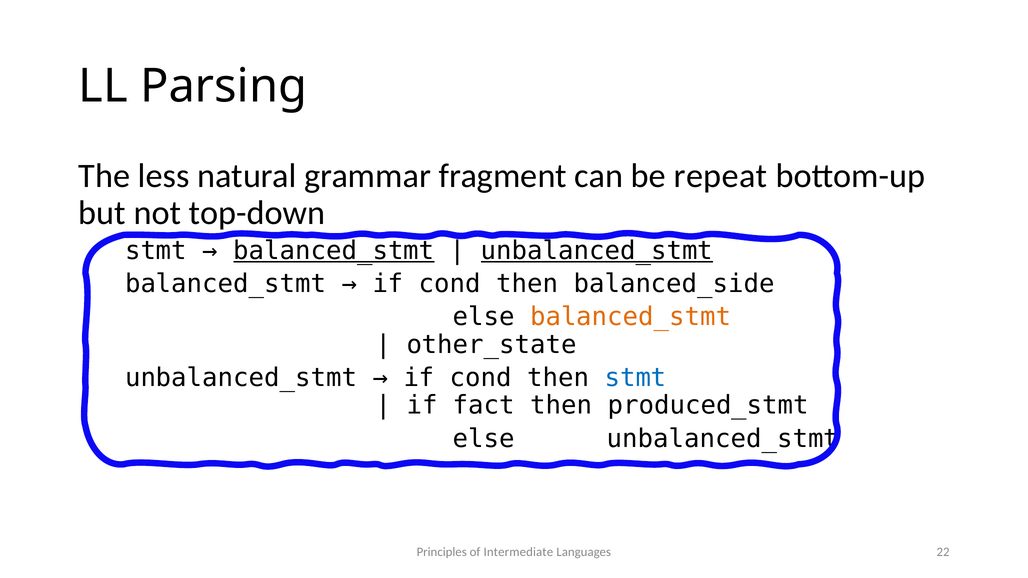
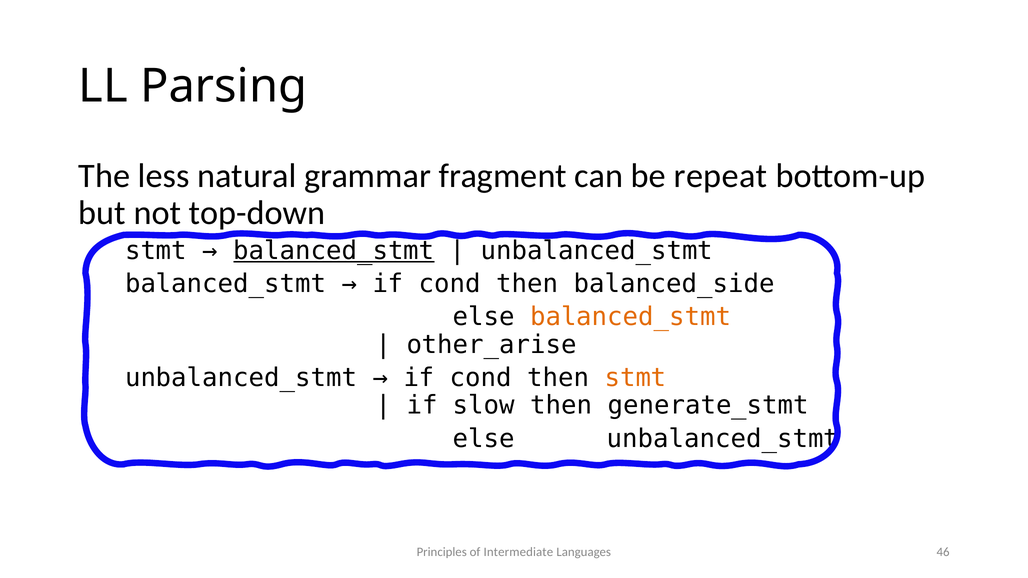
unbalanced_stmt at (597, 251) underline: present -> none
other_state: other_state -> other_arise
stmt at (636, 378) colour: blue -> orange
fact: fact -> slow
produced_stmt: produced_stmt -> generate_stmt
22: 22 -> 46
